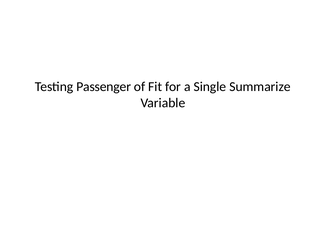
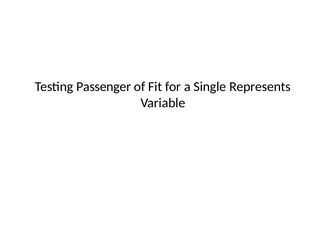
Summarize: Summarize -> Represents
